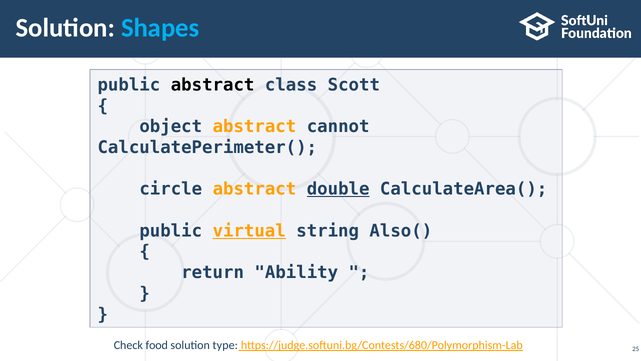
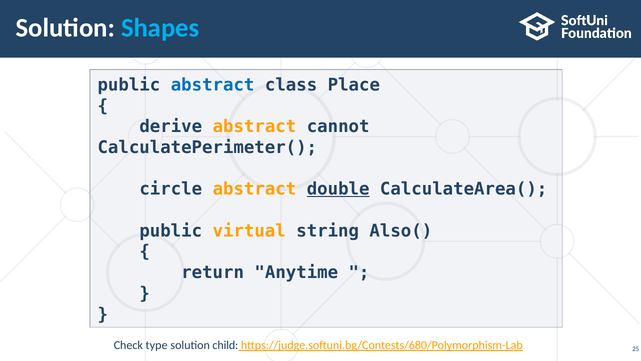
abstract at (213, 85) colour: black -> blue
Scott: Scott -> Place
object: object -> derive
virtual underline: present -> none
Ability: Ability -> Anytime
food: food -> type
type: type -> child
